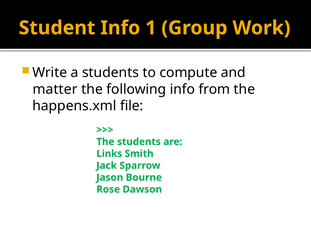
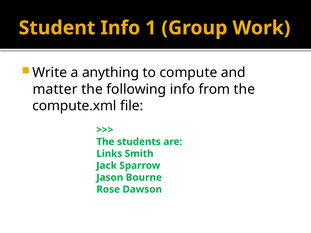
a students: students -> anything
happens.xml: happens.xml -> compute.xml
